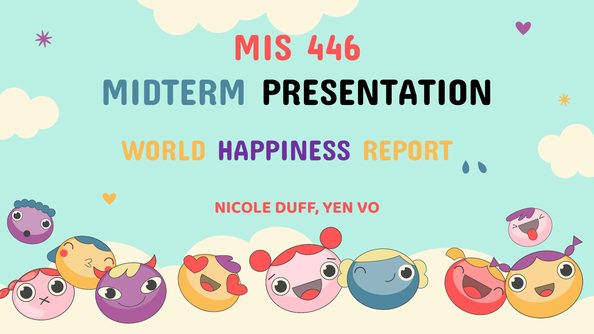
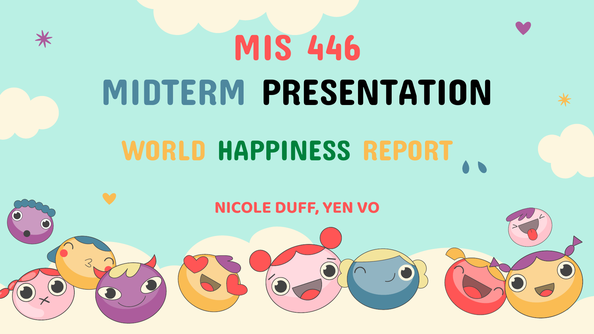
HAPPINESS colour: purple -> green
